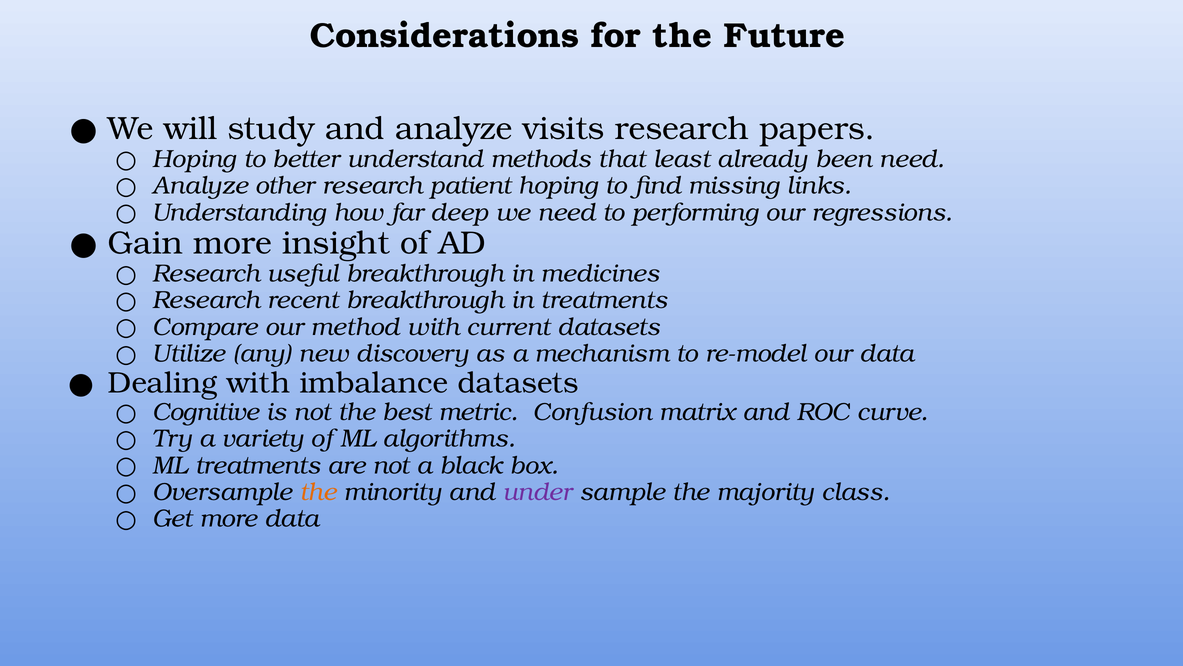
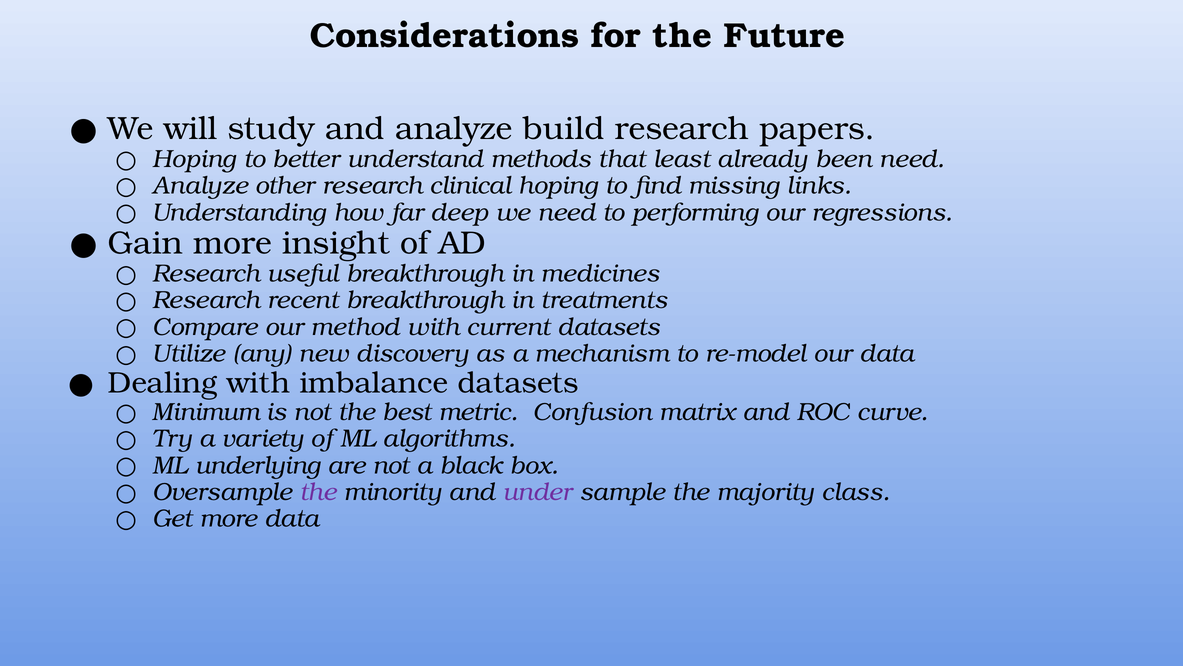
visits: visits -> build
patient: patient -> clinical
Cognitive: Cognitive -> Minimum
ML treatments: treatments -> underlying
the at (318, 492) colour: orange -> purple
